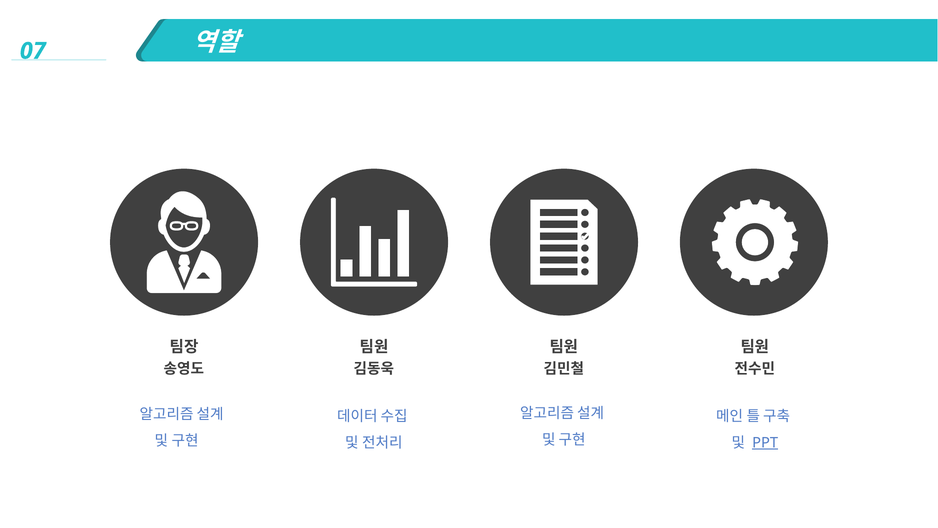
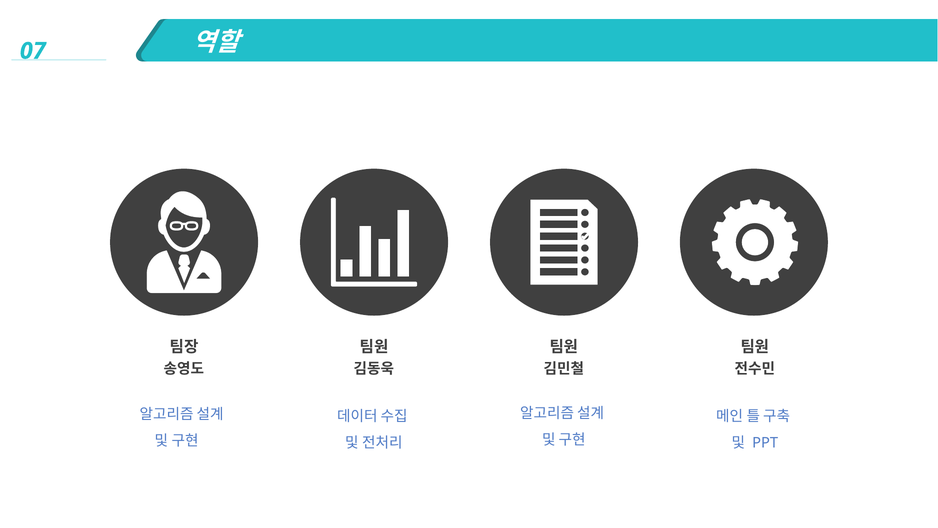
PPT underline: present -> none
